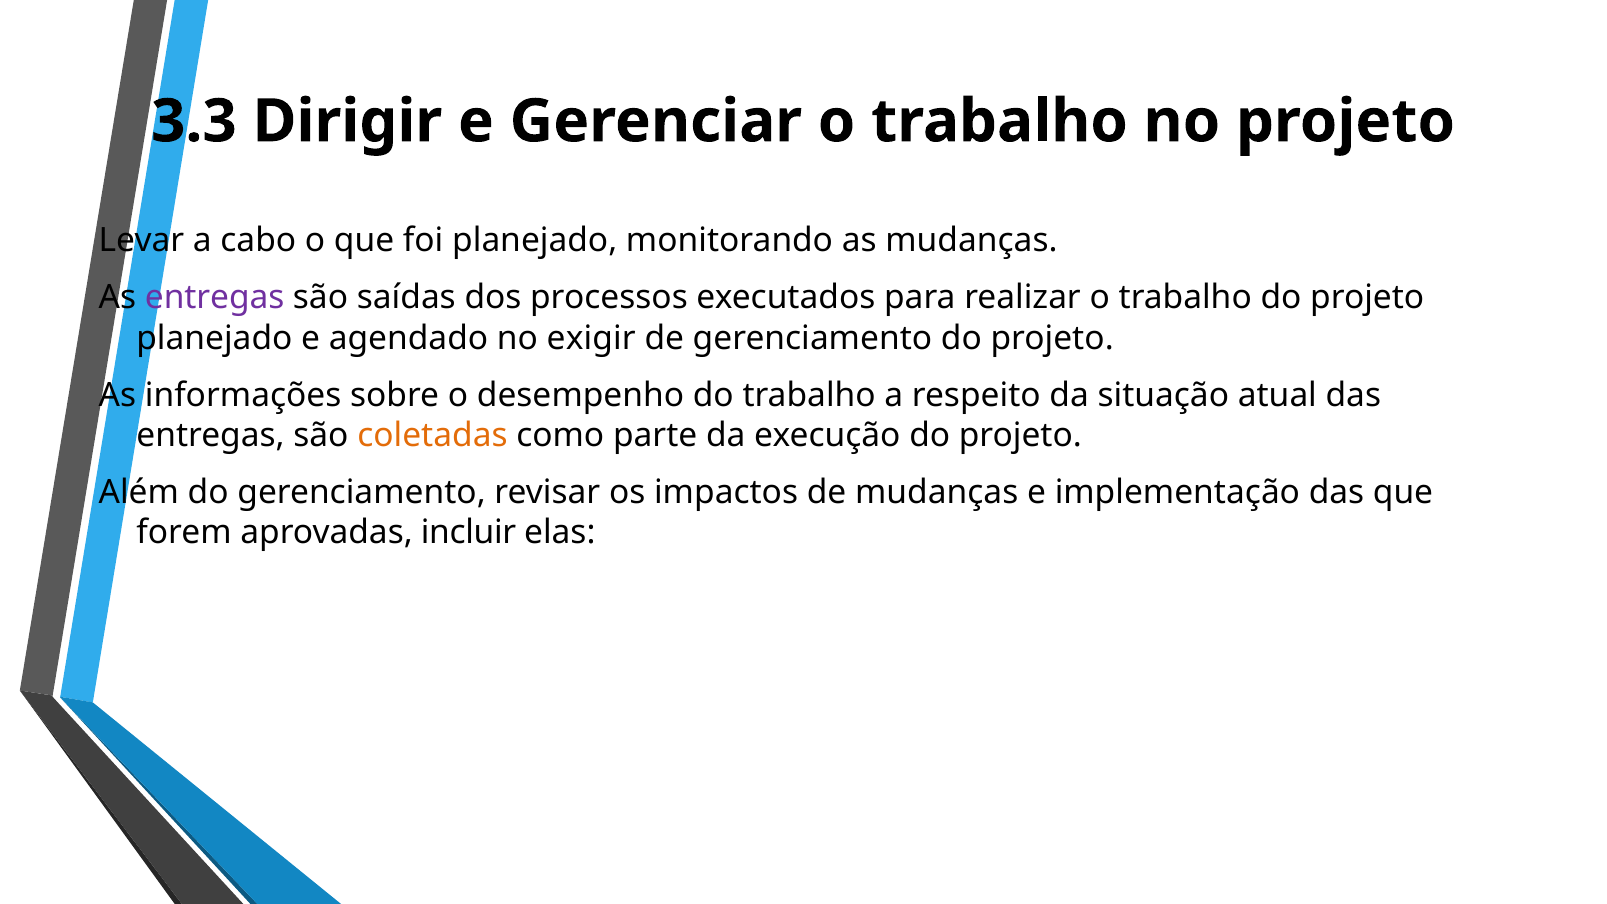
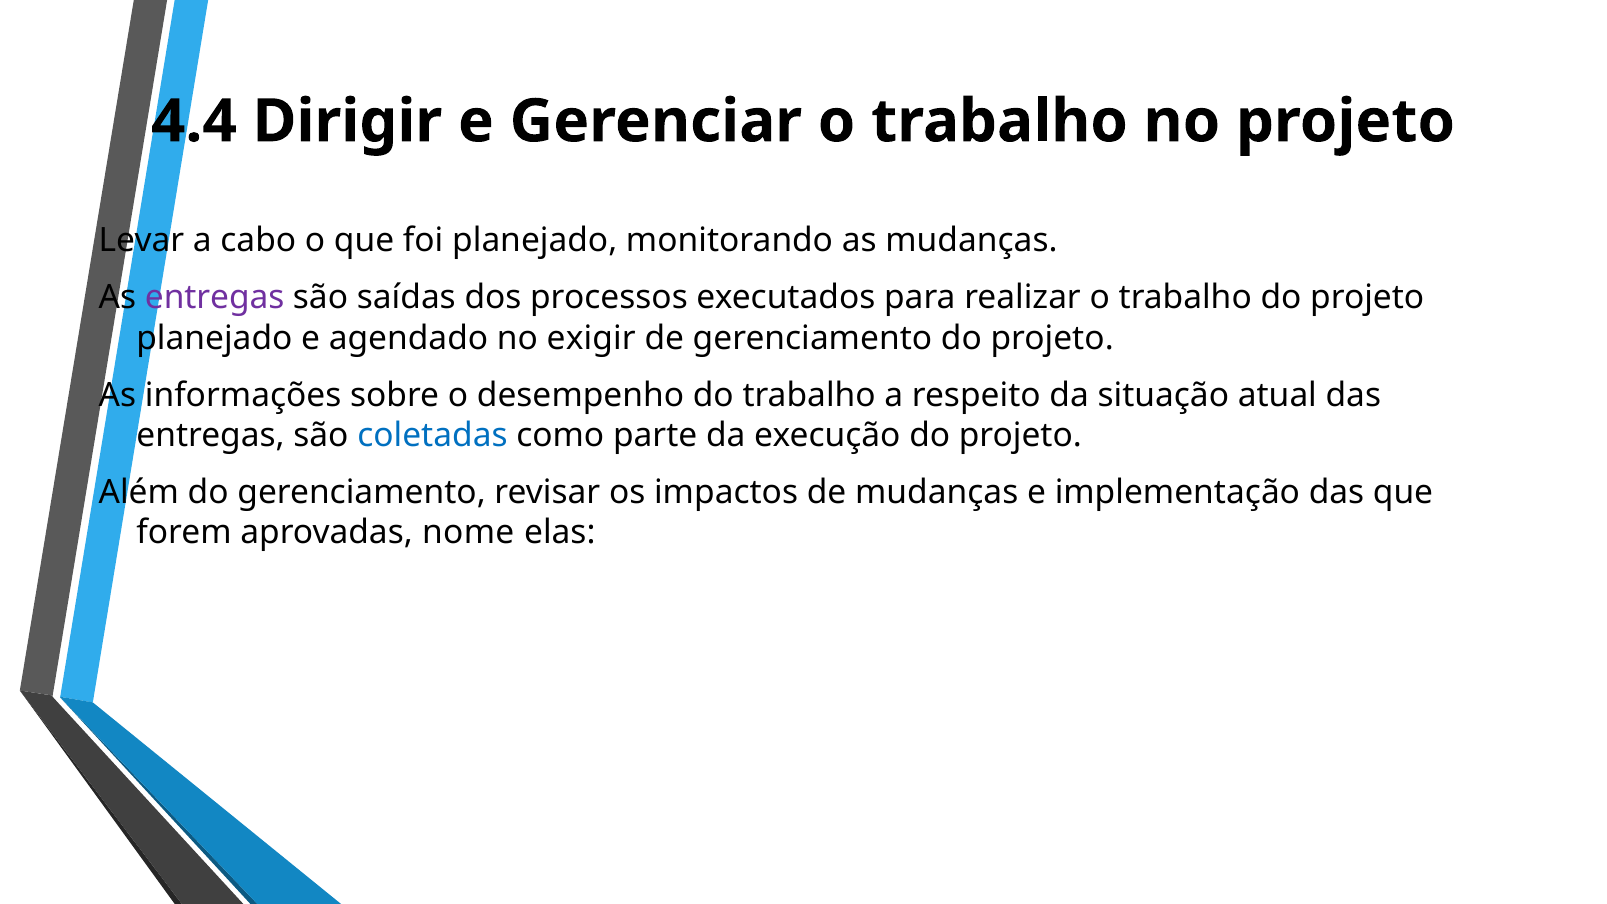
3.3: 3.3 -> 4.4
coletadas colour: orange -> blue
incluir: incluir -> nome
